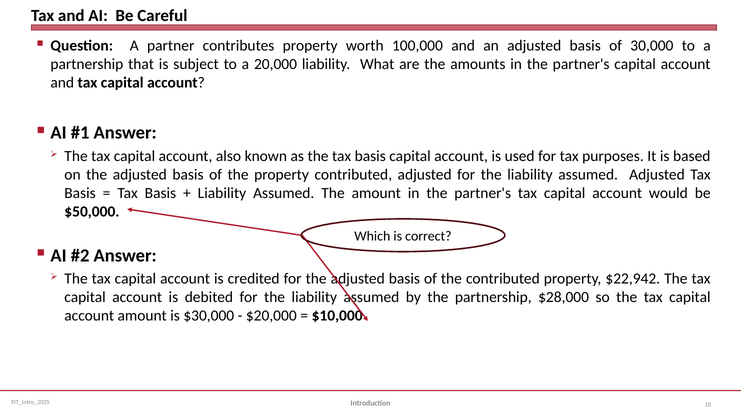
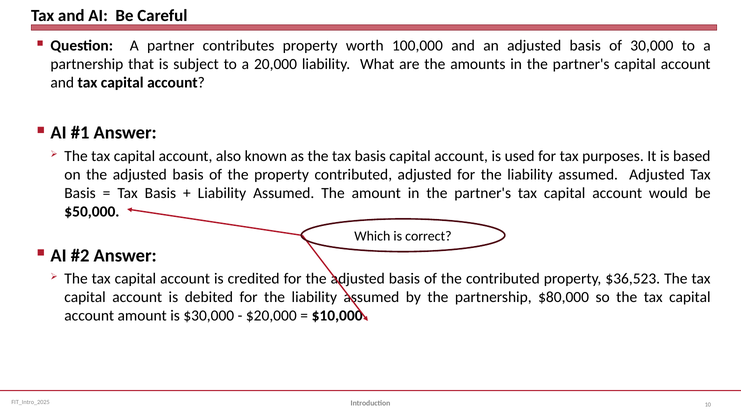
$22,942: $22,942 -> $36,523
$28,000: $28,000 -> $80,000
